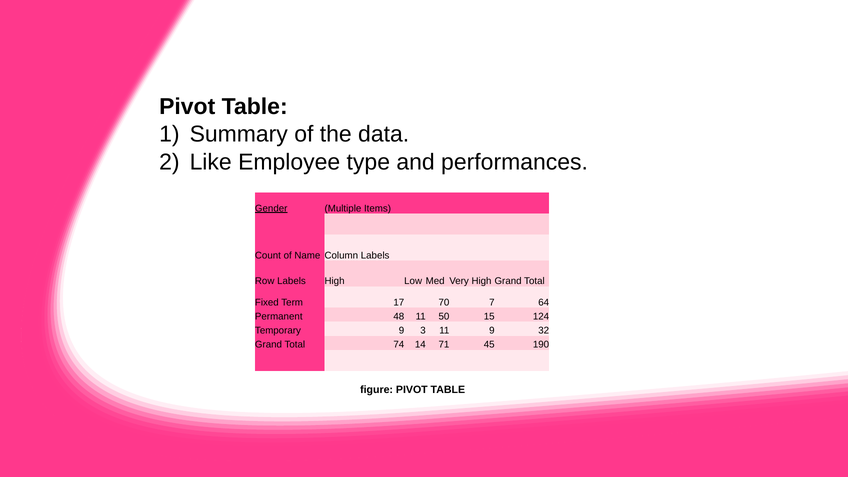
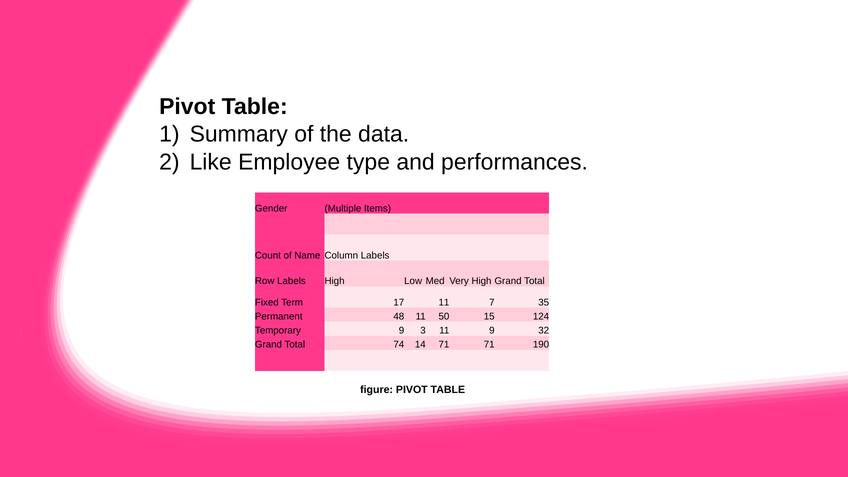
Gender underline: present -> none
17 70: 70 -> 11
64: 64 -> 35
71 45: 45 -> 71
